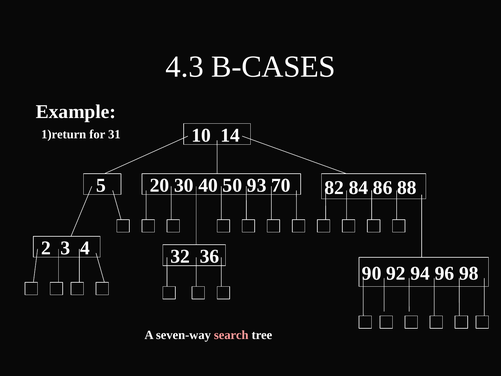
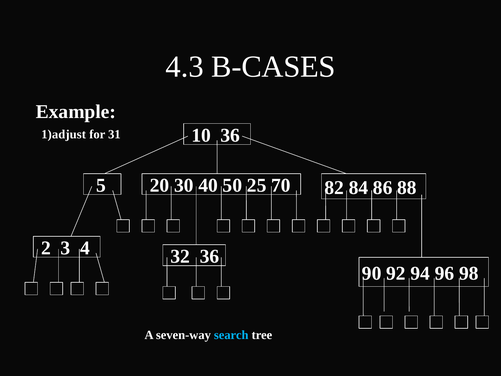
10 14: 14 -> 36
1)return: 1)return -> 1)adjust
93: 93 -> 25
search colour: pink -> light blue
